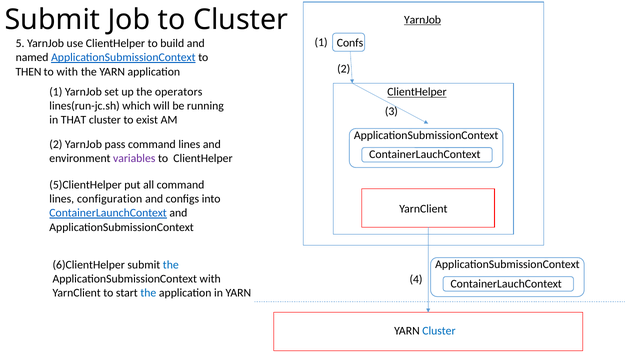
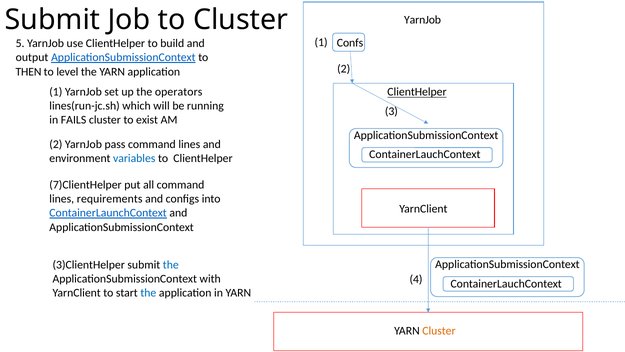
YarnJob at (423, 20) underline: present -> none
named: named -> output
to with: with -> level
THAT: THAT -> FAILS
variables colour: purple -> blue
5)ClientHelper: 5)ClientHelper -> 7)ClientHelper
configuration: configuration -> requirements
6)ClientHelper: 6)ClientHelper -> 3)ClientHelper
Cluster at (439, 330) colour: blue -> orange
